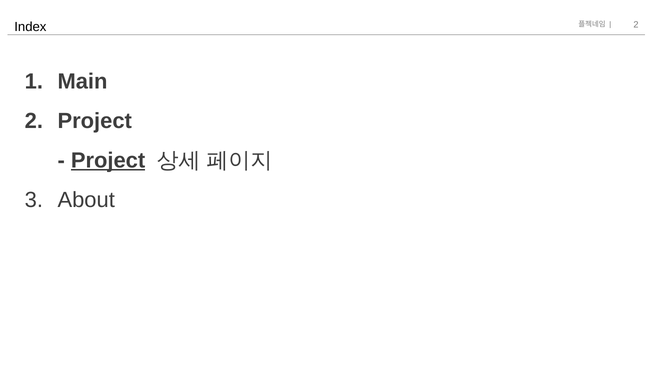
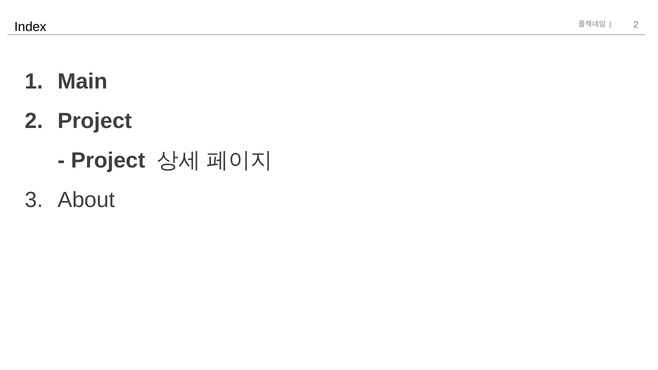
Project at (108, 160) underline: present -> none
